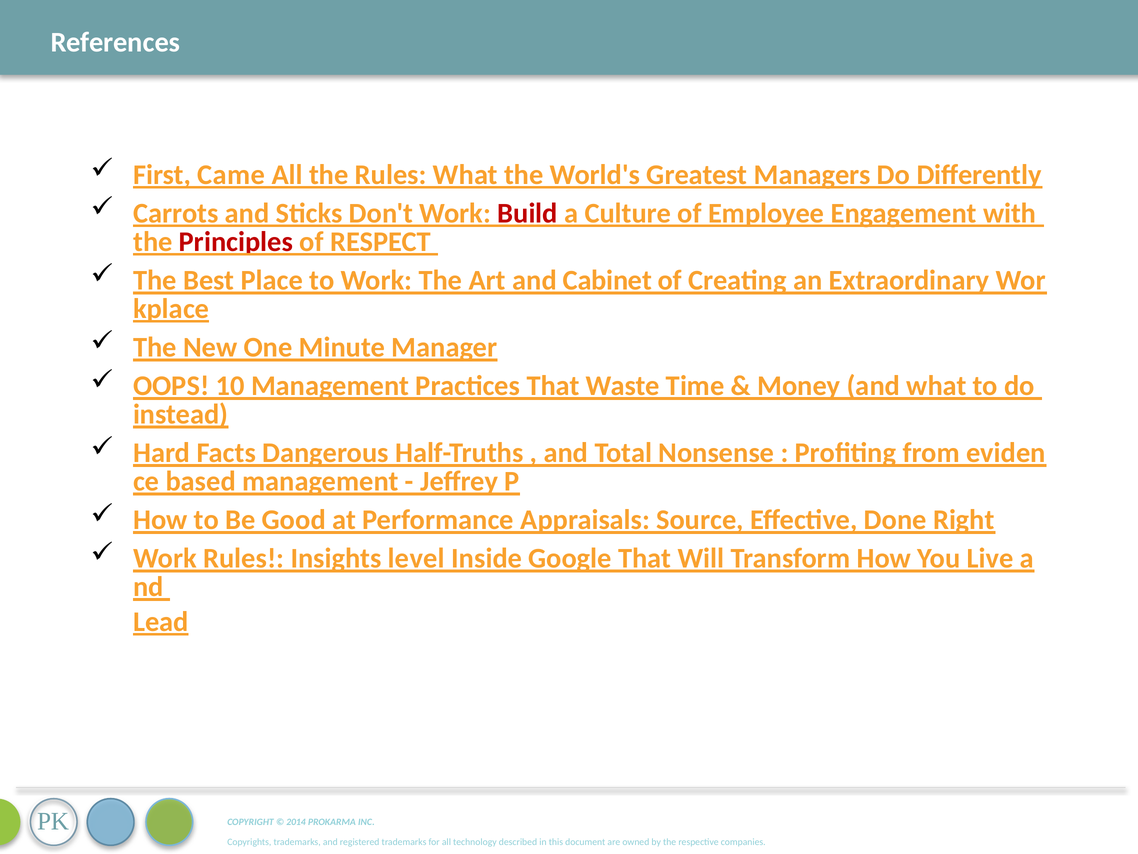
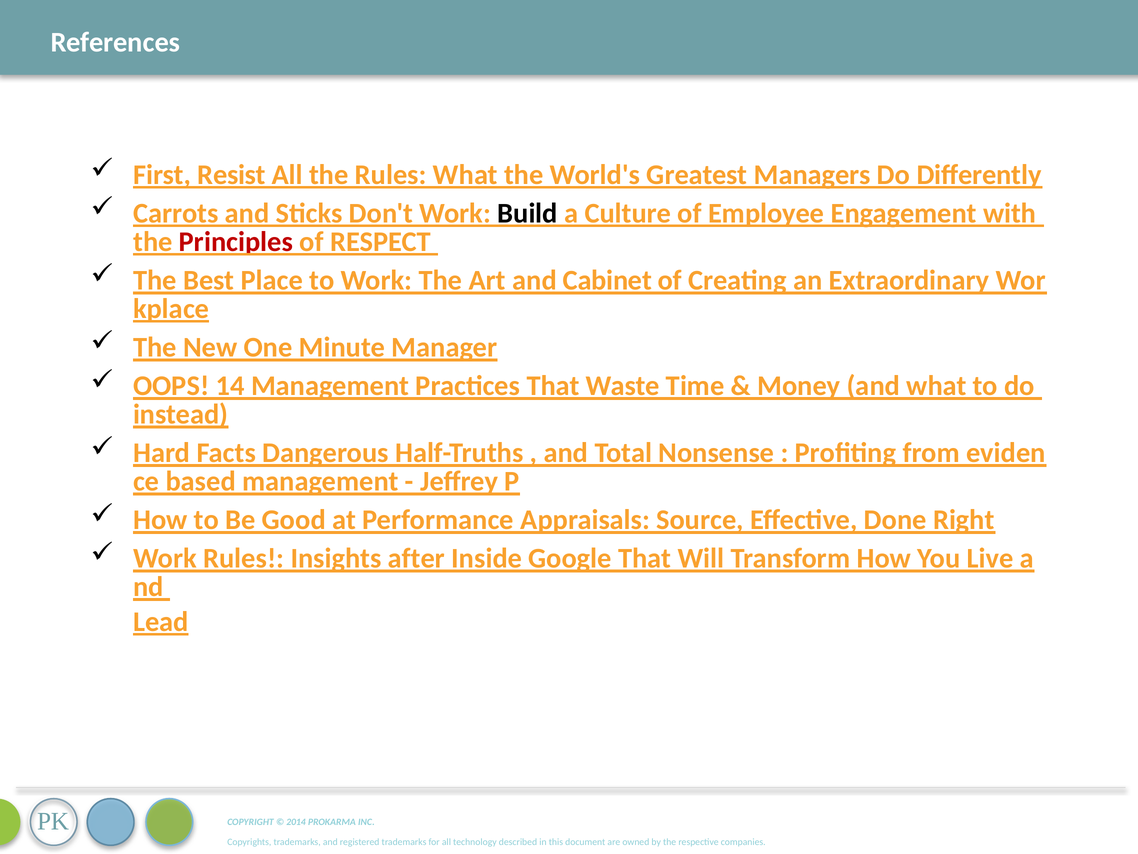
Came: Came -> Resist
Build colour: red -> black
10: 10 -> 14
level: level -> after
